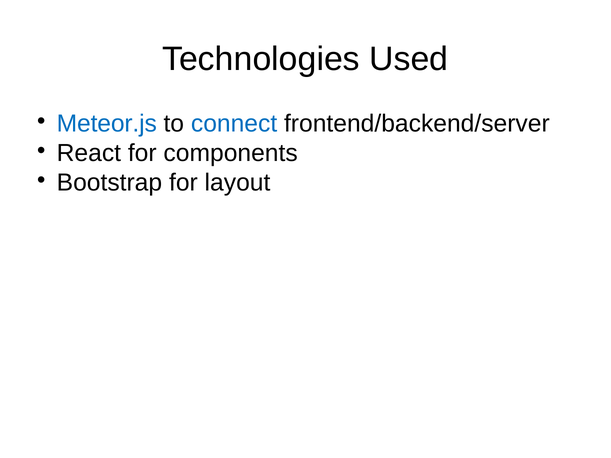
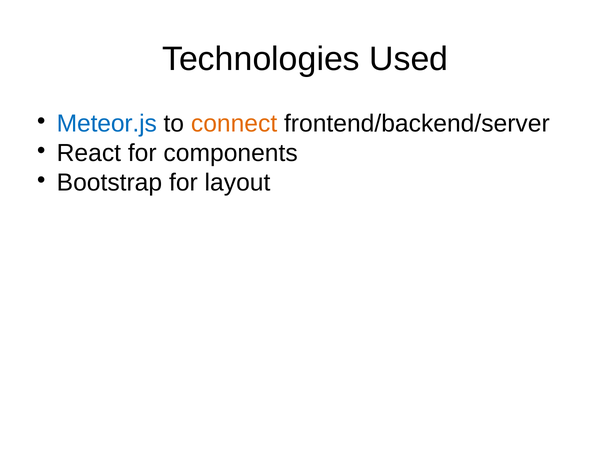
connect colour: blue -> orange
